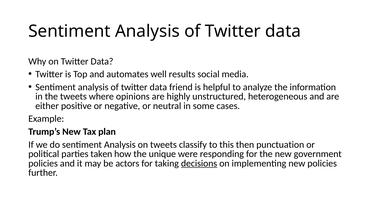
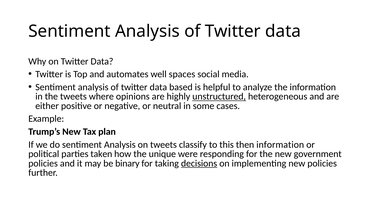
results: results -> spaces
friend: friend -> based
unstructured underline: none -> present
then punctuation: punctuation -> information
actors: actors -> binary
